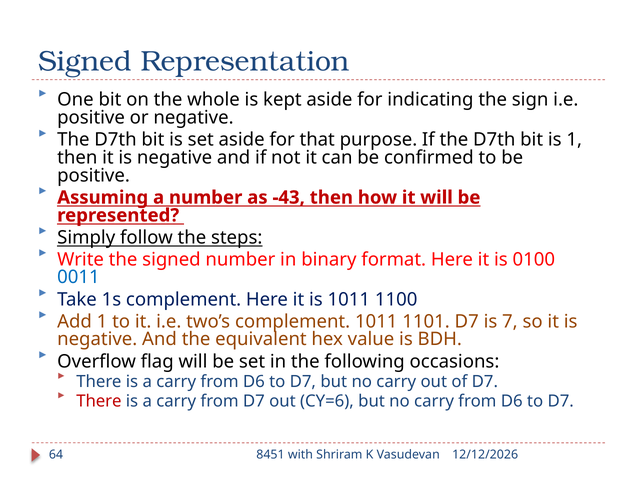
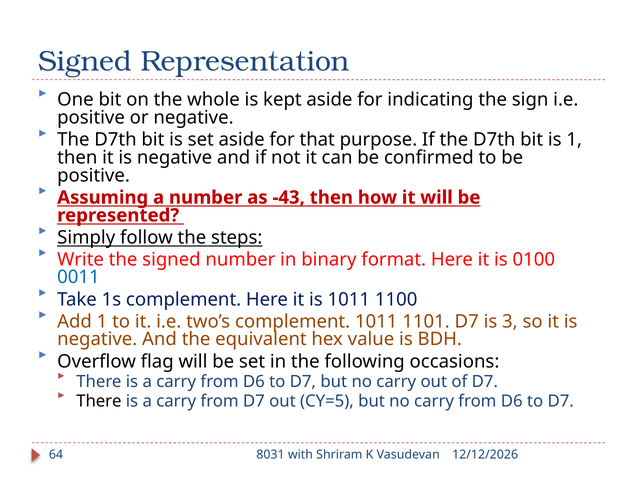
7: 7 -> 3
There at (99, 401) colour: red -> black
CY=6: CY=6 -> CY=5
8451: 8451 -> 8031
